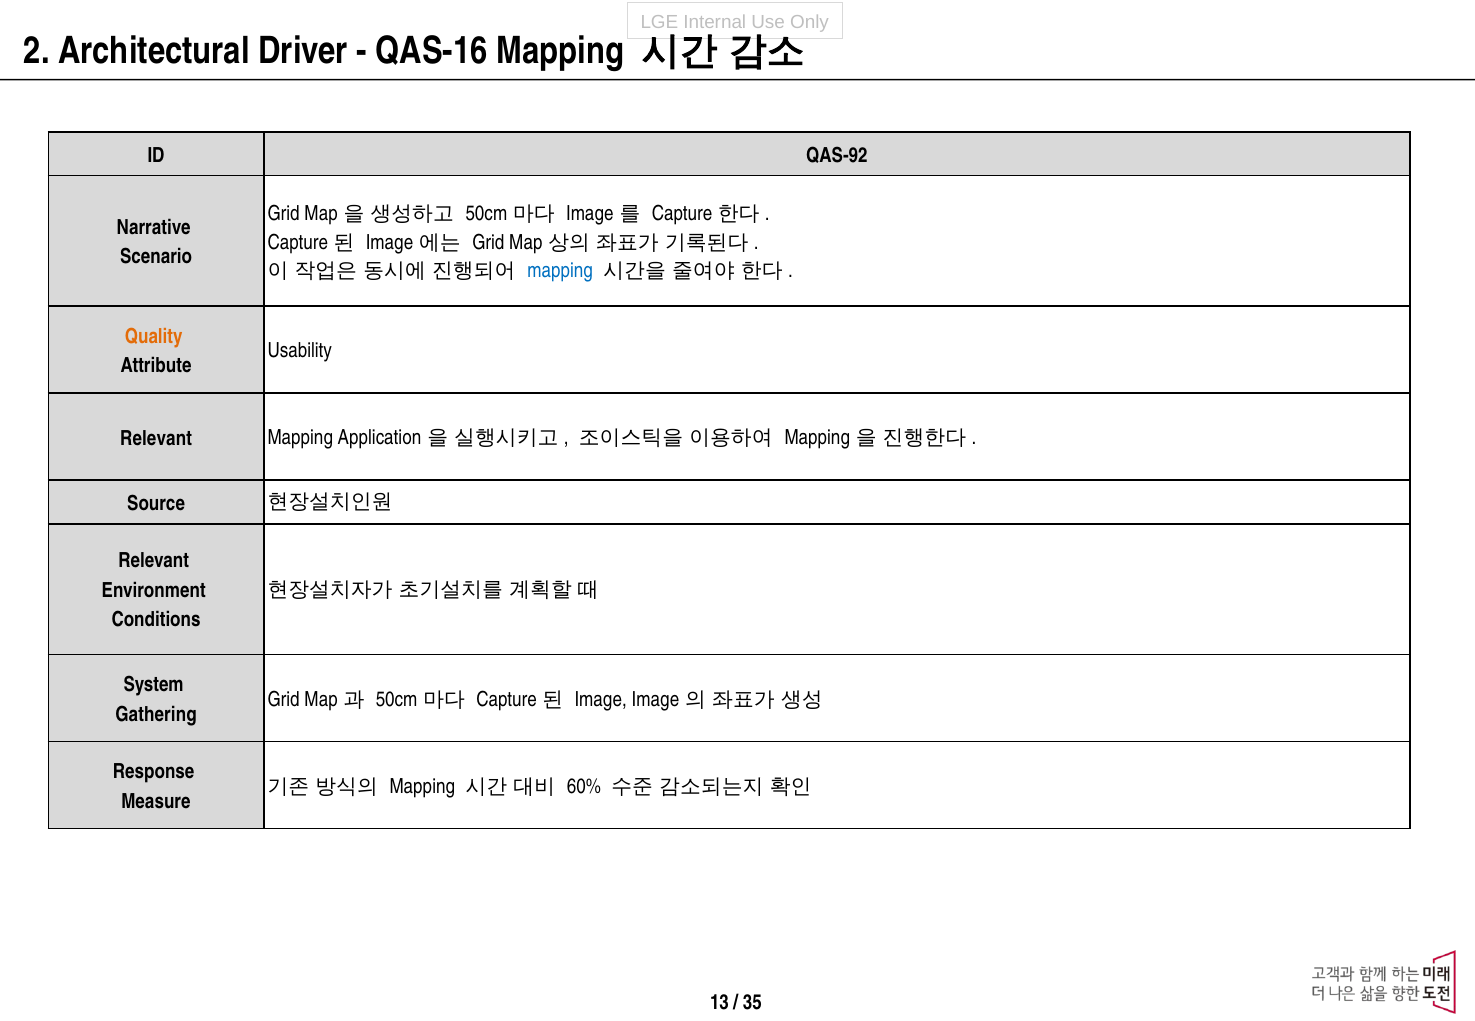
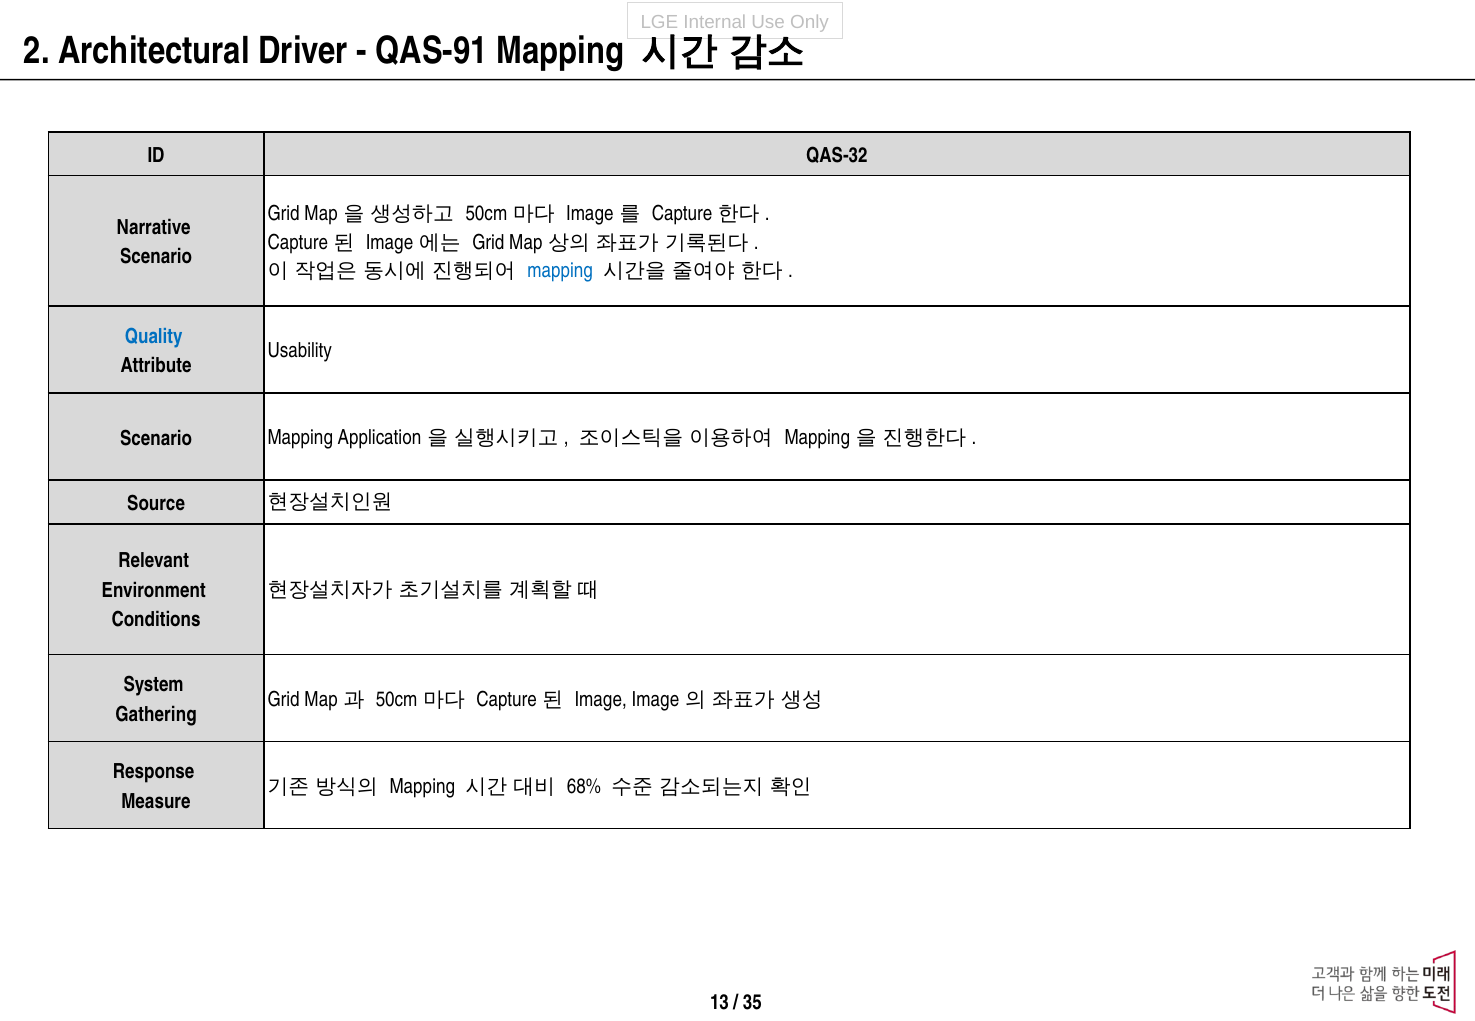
QAS-16: QAS-16 -> QAS-91
QAS-92: QAS-92 -> QAS-32
Quality colour: orange -> blue
Relevant at (156, 438): Relevant -> Scenario
60%: 60% -> 68%
